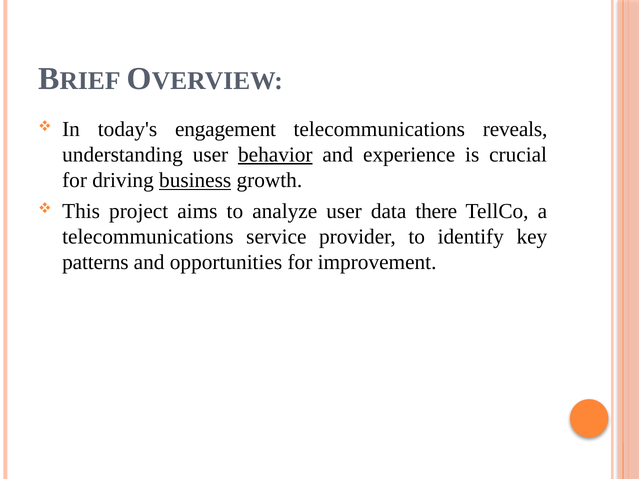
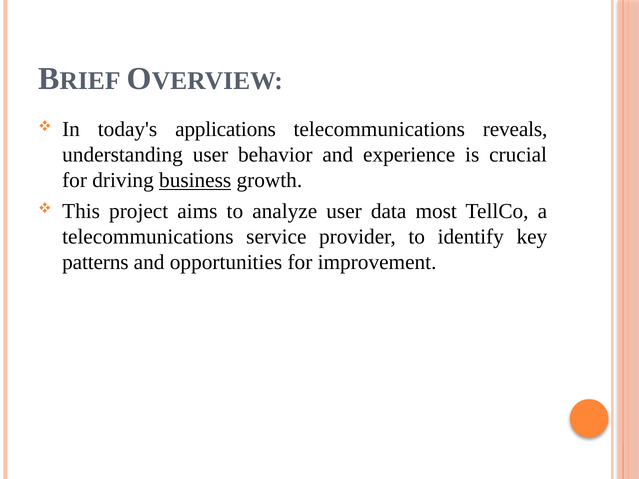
engagement: engagement -> applications
behavior underline: present -> none
there: there -> most
